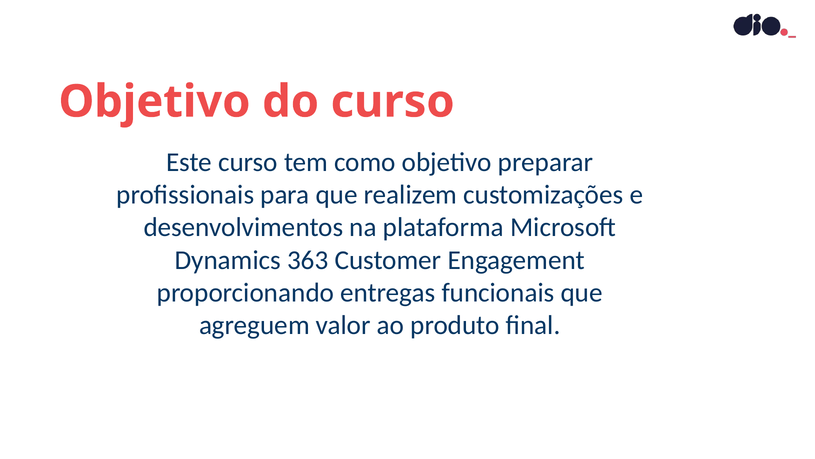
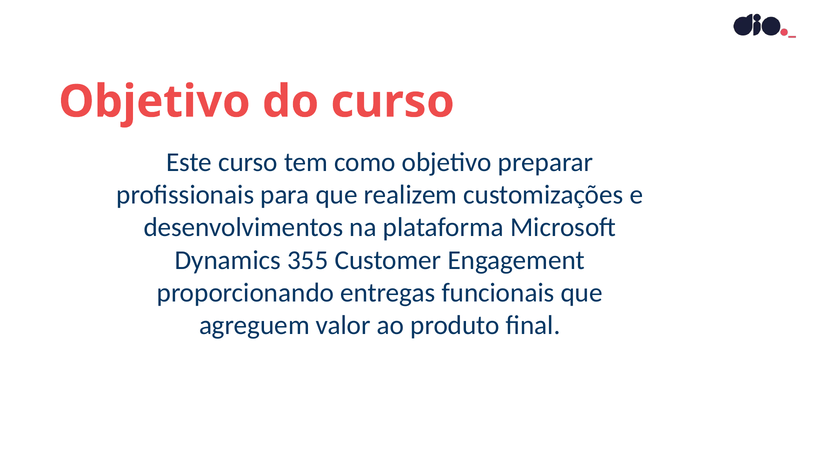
363: 363 -> 355
